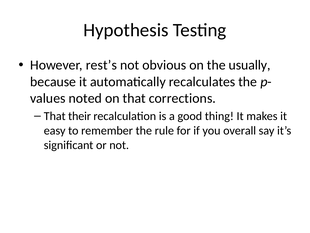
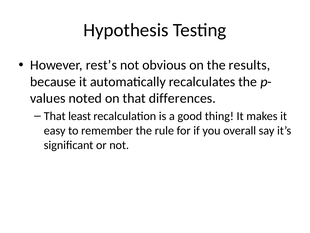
usually: usually -> results
corrections: corrections -> differences
their: their -> least
